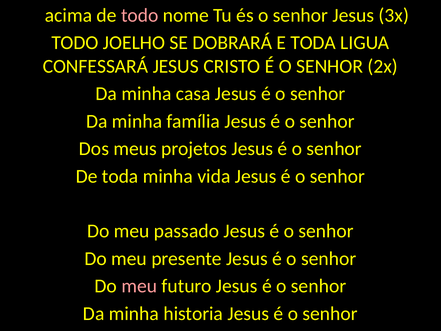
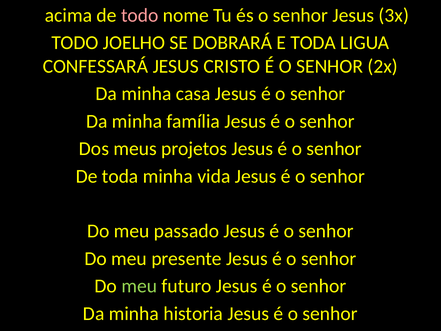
meu at (139, 286) colour: pink -> light green
